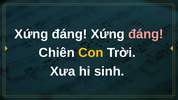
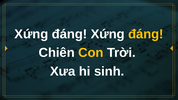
đáng at (146, 34) colour: pink -> yellow
